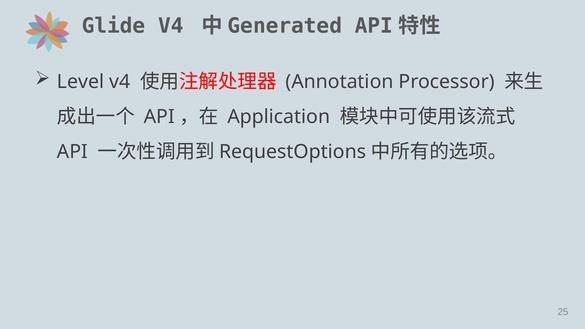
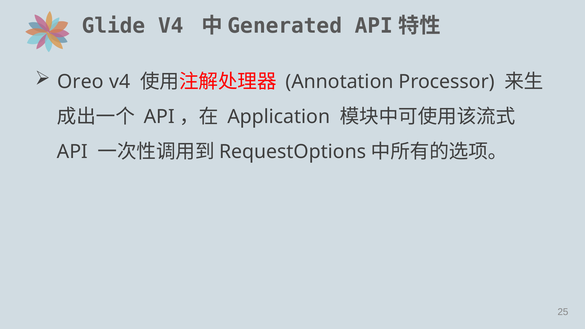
Level: Level -> Oreo
